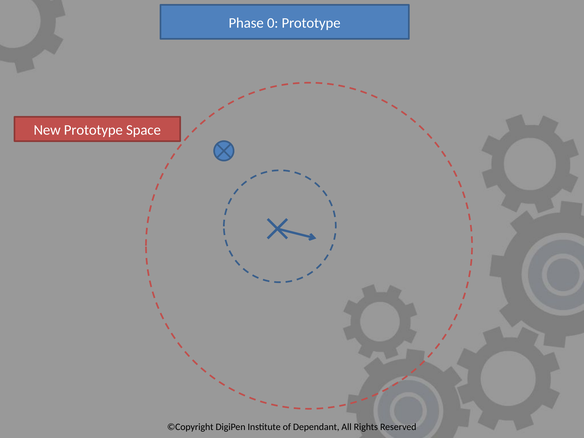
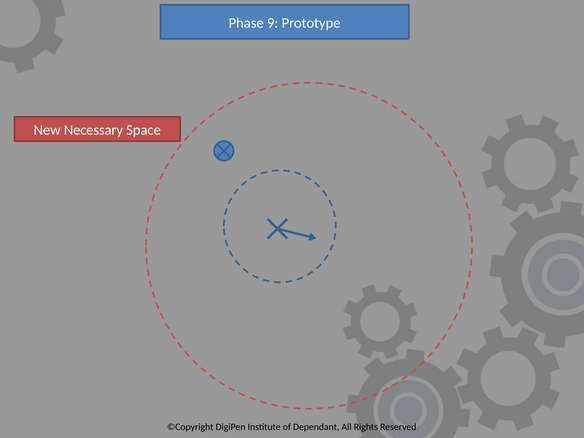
0: 0 -> 9
New Prototype: Prototype -> Necessary
